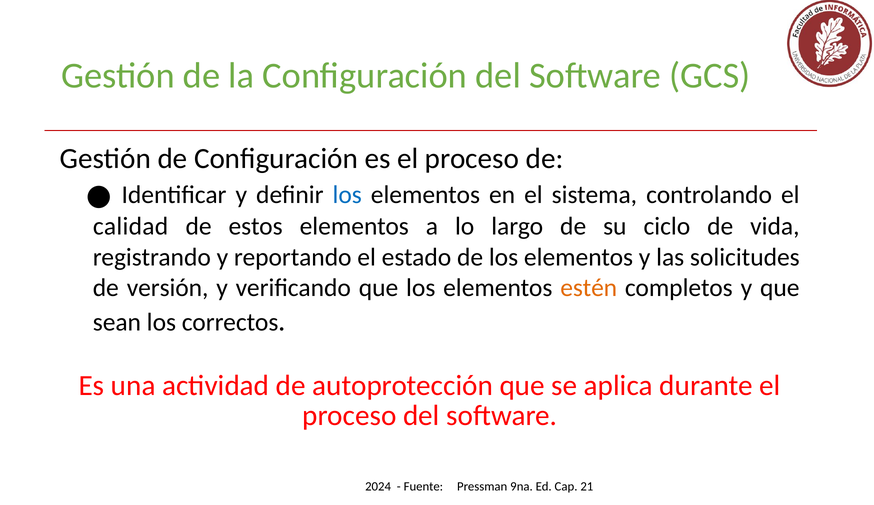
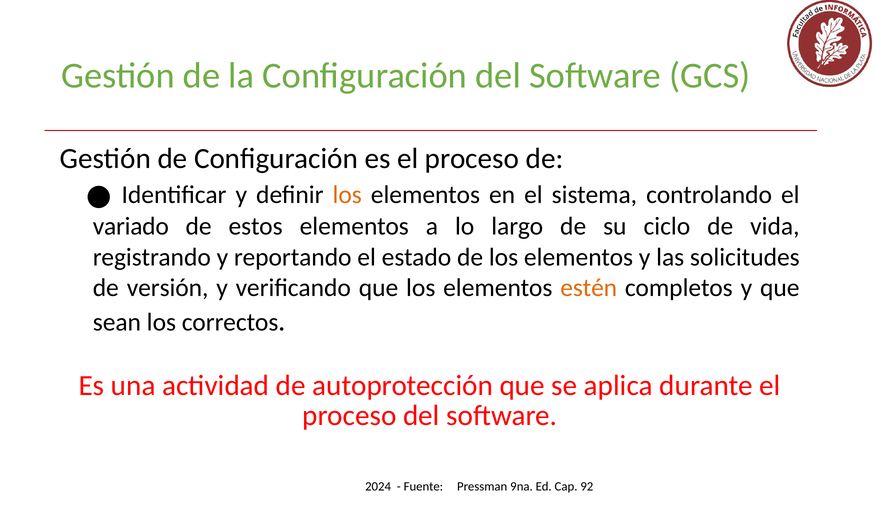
los at (347, 195) colour: blue -> orange
calidad: calidad -> variado
21: 21 -> 92
